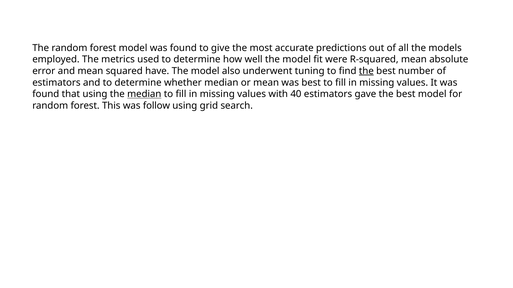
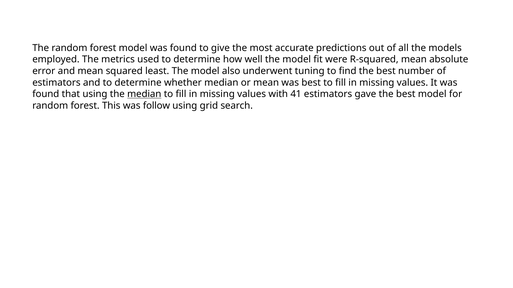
have: have -> least
the at (366, 71) underline: present -> none
40: 40 -> 41
